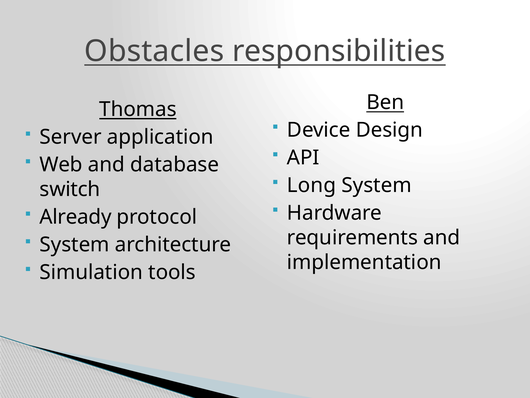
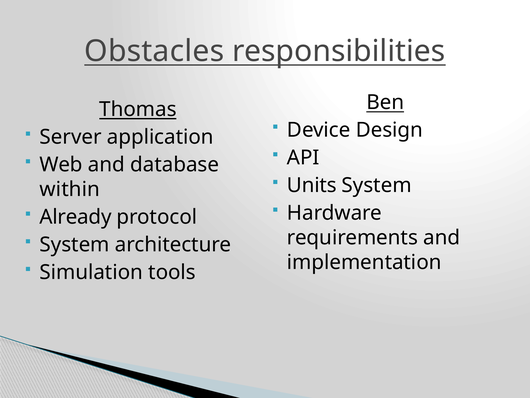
Long: Long -> Units
switch: switch -> within
